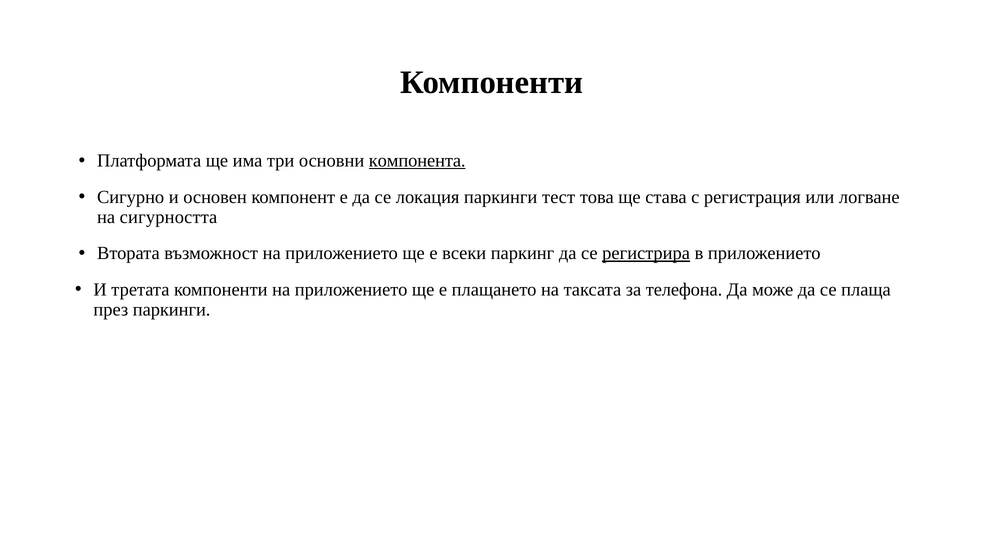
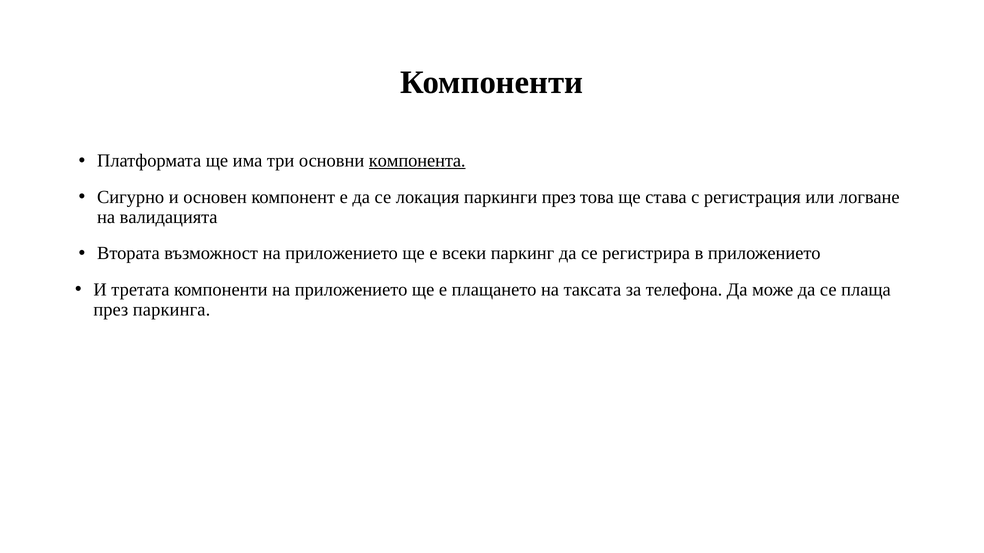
паркинги тест: тест -> през
сигурността: сигурността -> валидацията
регистрира underline: present -> none
през паркинги: паркинги -> паркинга
